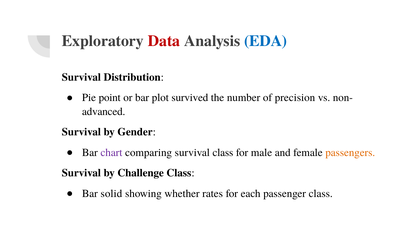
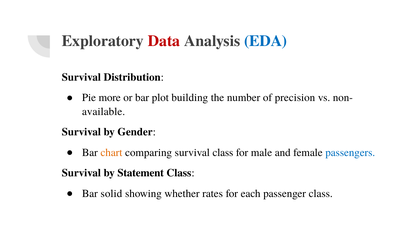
point: point -> more
survived: survived -> building
advanced: advanced -> available
chart colour: purple -> orange
passengers colour: orange -> blue
Challenge: Challenge -> Statement
